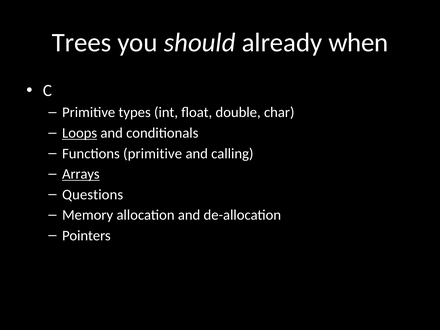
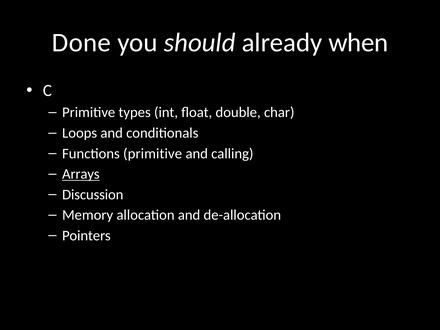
Trees: Trees -> Done
Loops underline: present -> none
Questions: Questions -> Discussion
